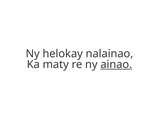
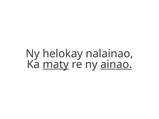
maty underline: none -> present
